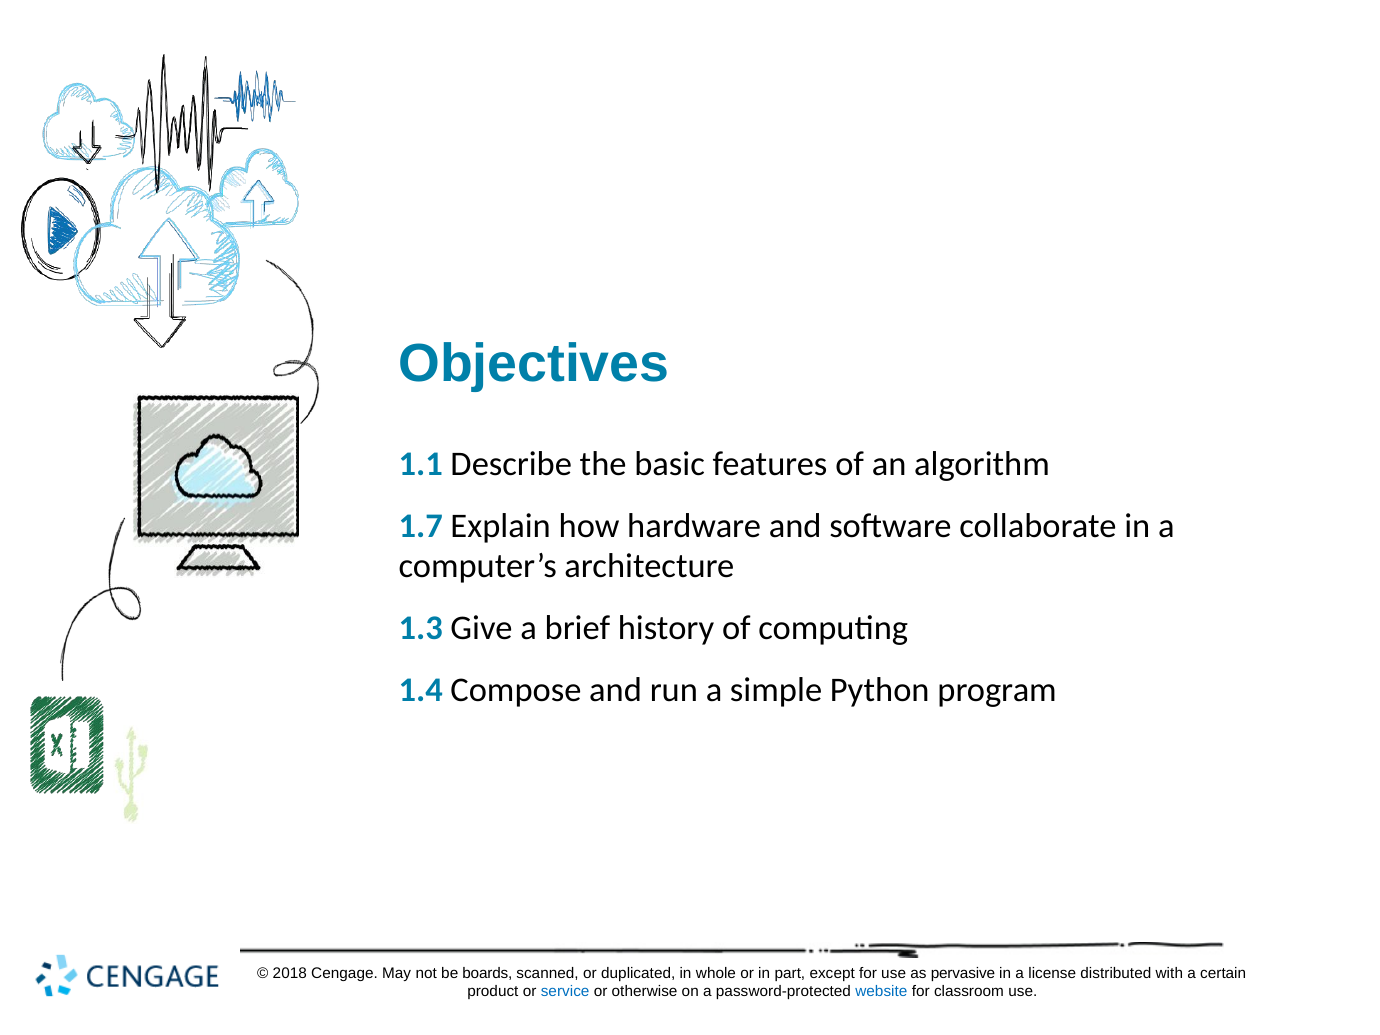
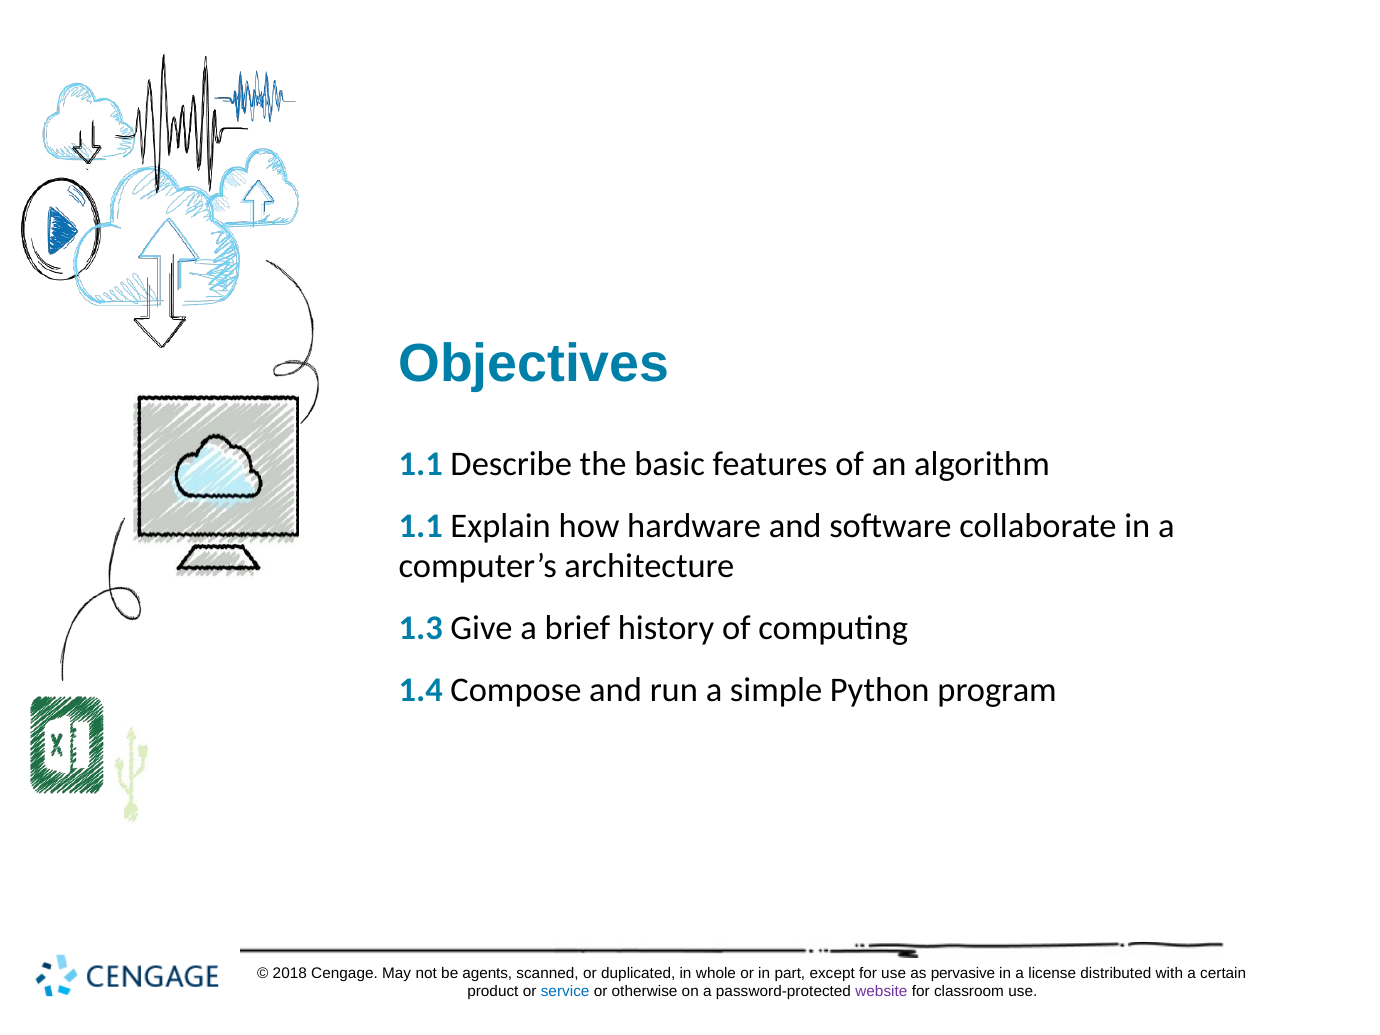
1.7 at (421, 526): 1.7 -> 1.1
boards: boards -> agents
website colour: blue -> purple
